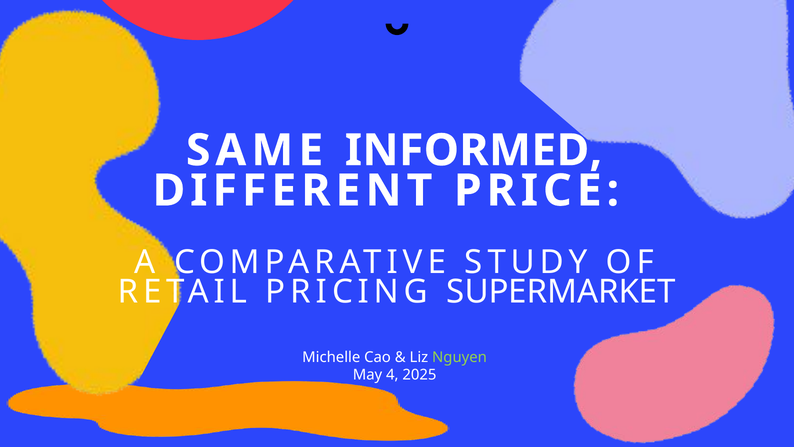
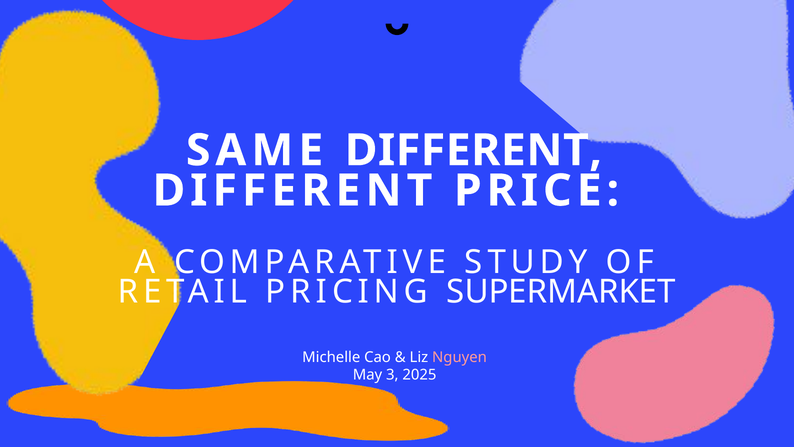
SAME INFORMED: INFORMED -> DIFFERENT
Nguyen colour: light green -> pink
4: 4 -> 3
